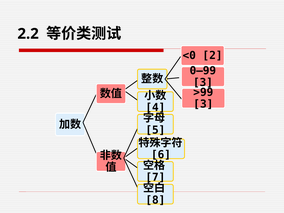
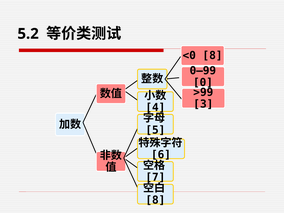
2.2: 2.2 -> 5.2
<0 2: 2 -> 8
3 at (203, 83): 3 -> 0
